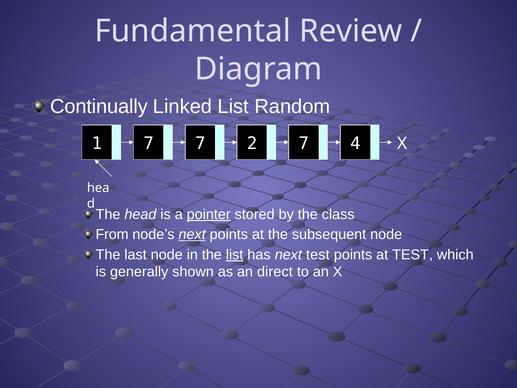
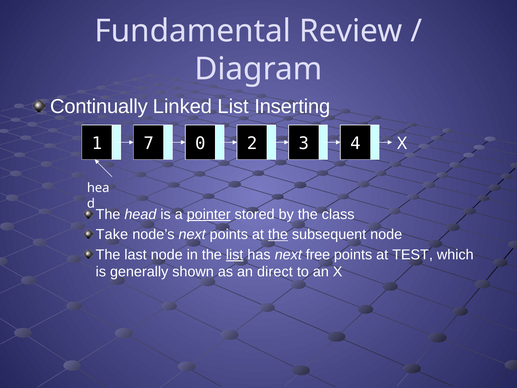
Random: Random -> Inserting
7 7: 7 -> 0
2 7: 7 -> 3
From: From -> Take
next at (192, 234) underline: present -> none
the at (278, 234) underline: none -> present
next test: test -> free
